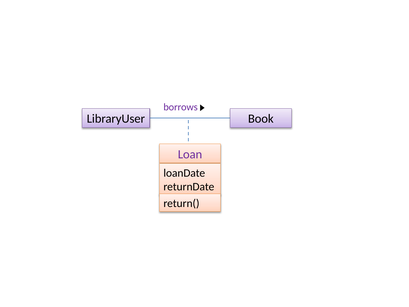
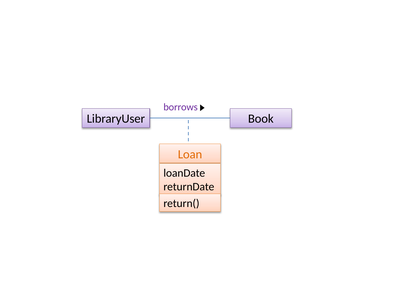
Loan colour: purple -> orange
